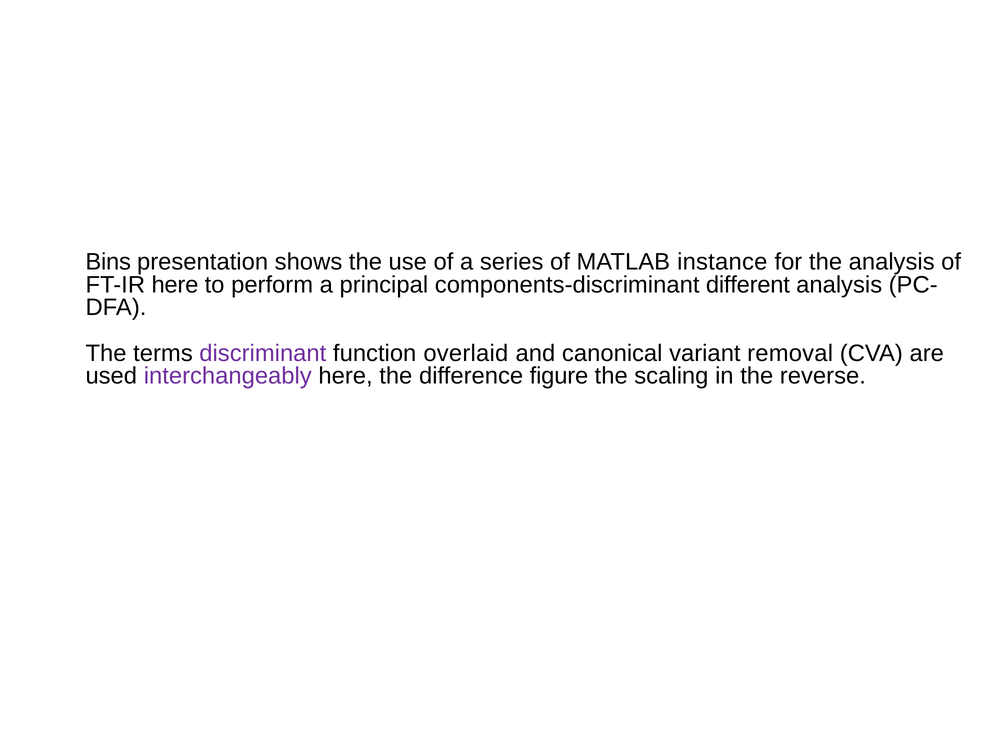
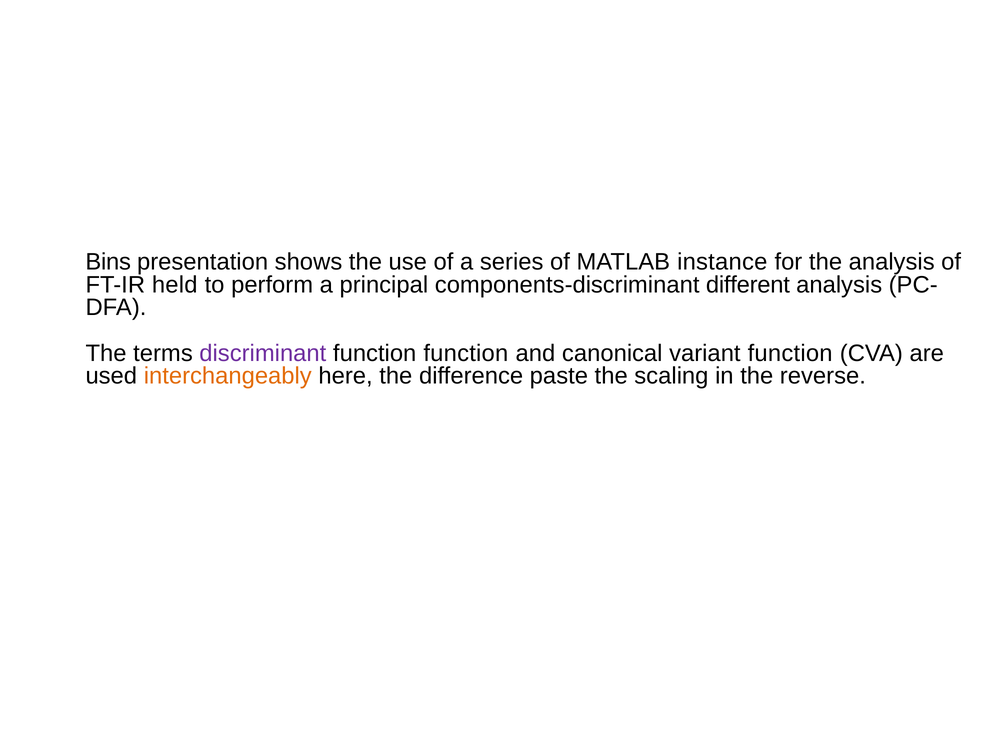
FT-IR here: here -> held
function overlaid: overlaid -> function
variant removal: removal -> function
interchangeably colour: purple -> orange
figure: figure -> paste
